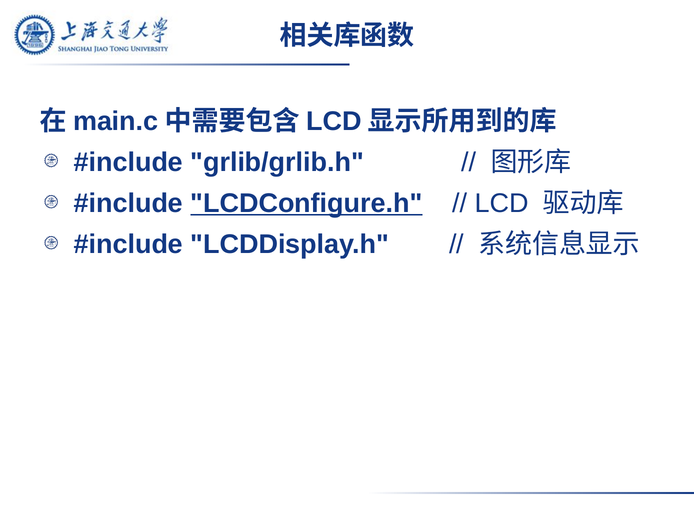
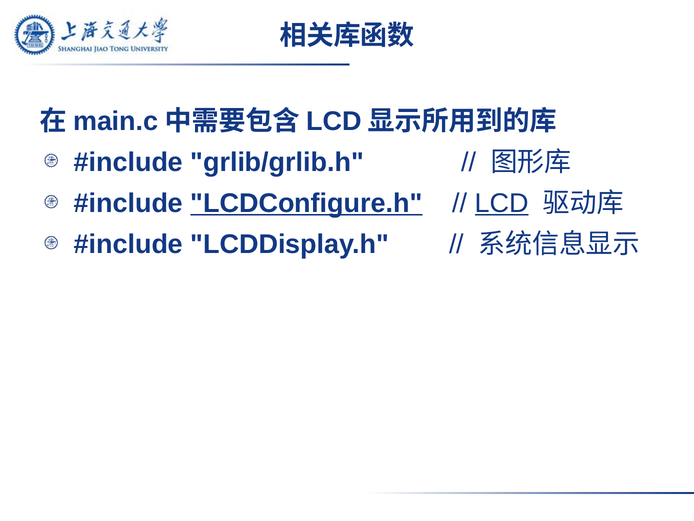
LCD at (502, 203) underline: none -> present
